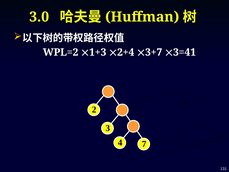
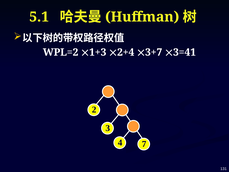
3.0: 3.0 -> 5.1
